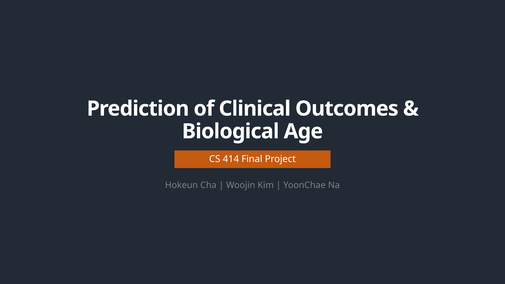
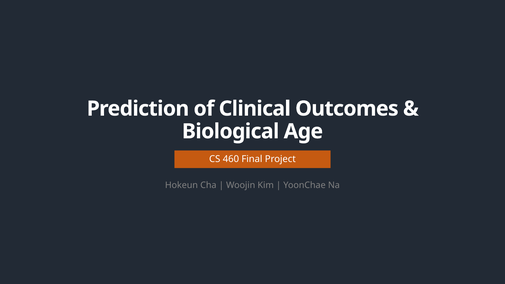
414: 414 -> 460
